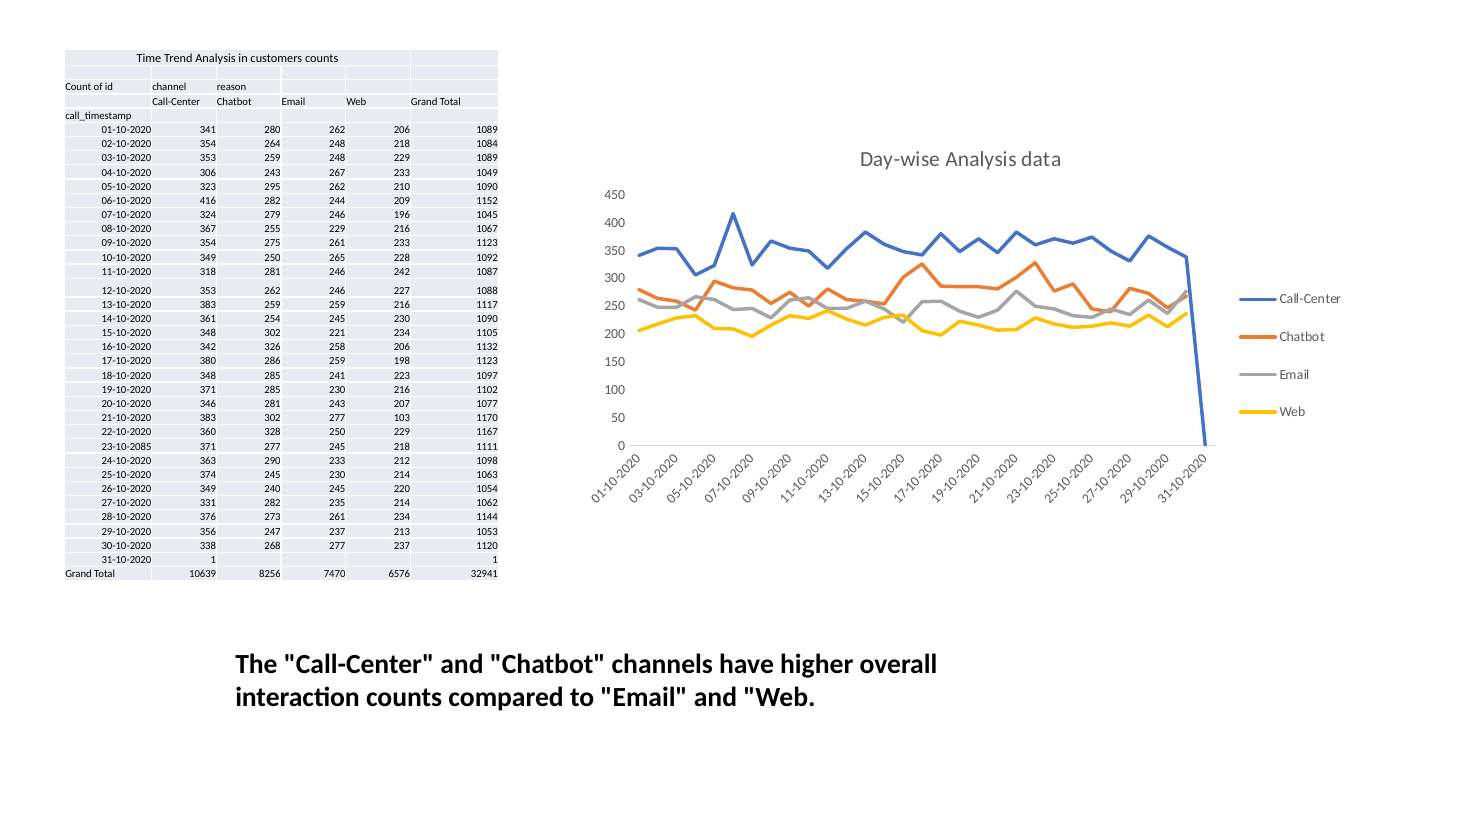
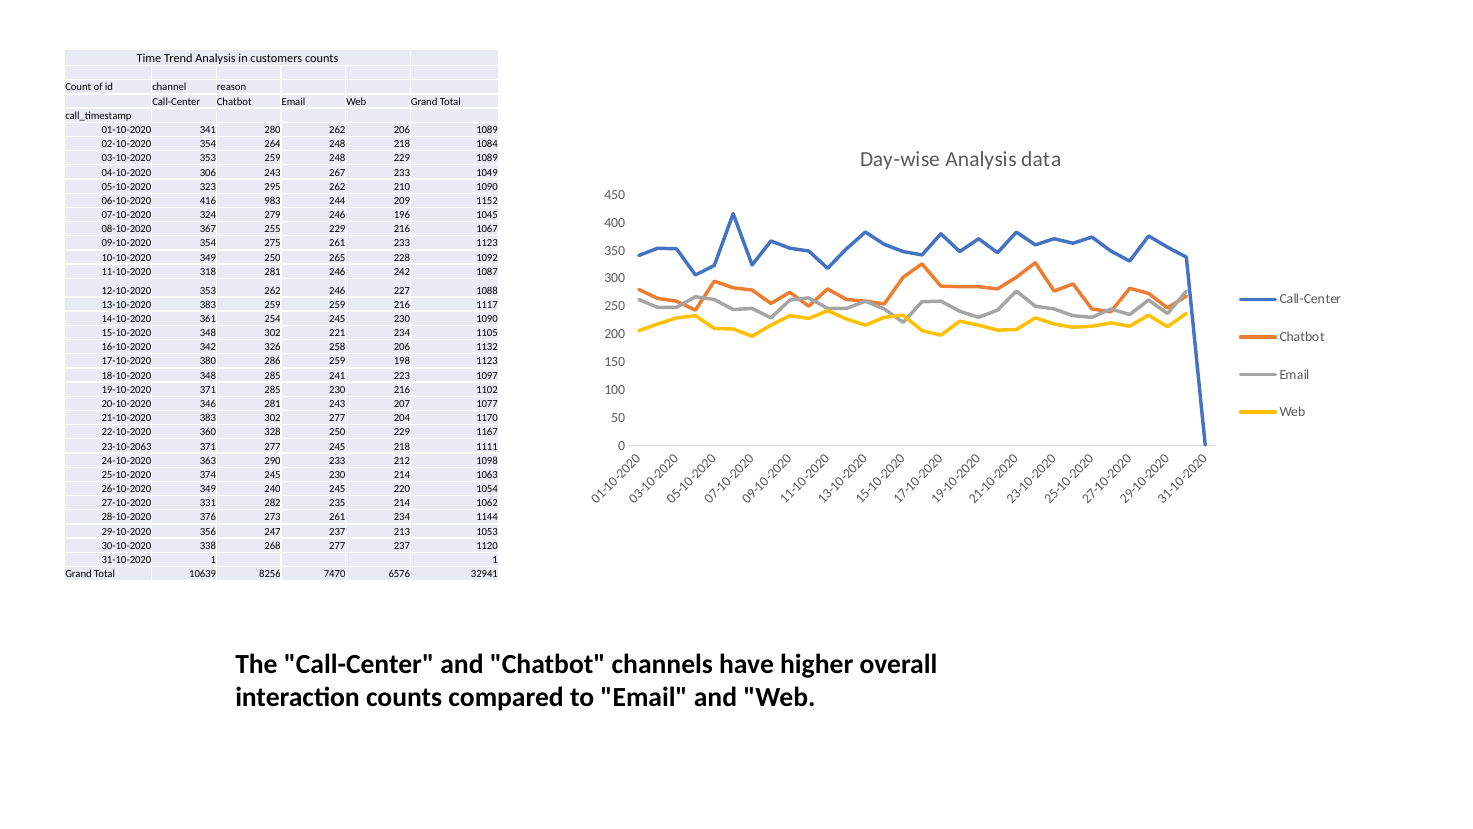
416 282: 282 -> 983
103: 103 -> 204
23-10-2085: 23-10-2085 -> 23-10-2063
